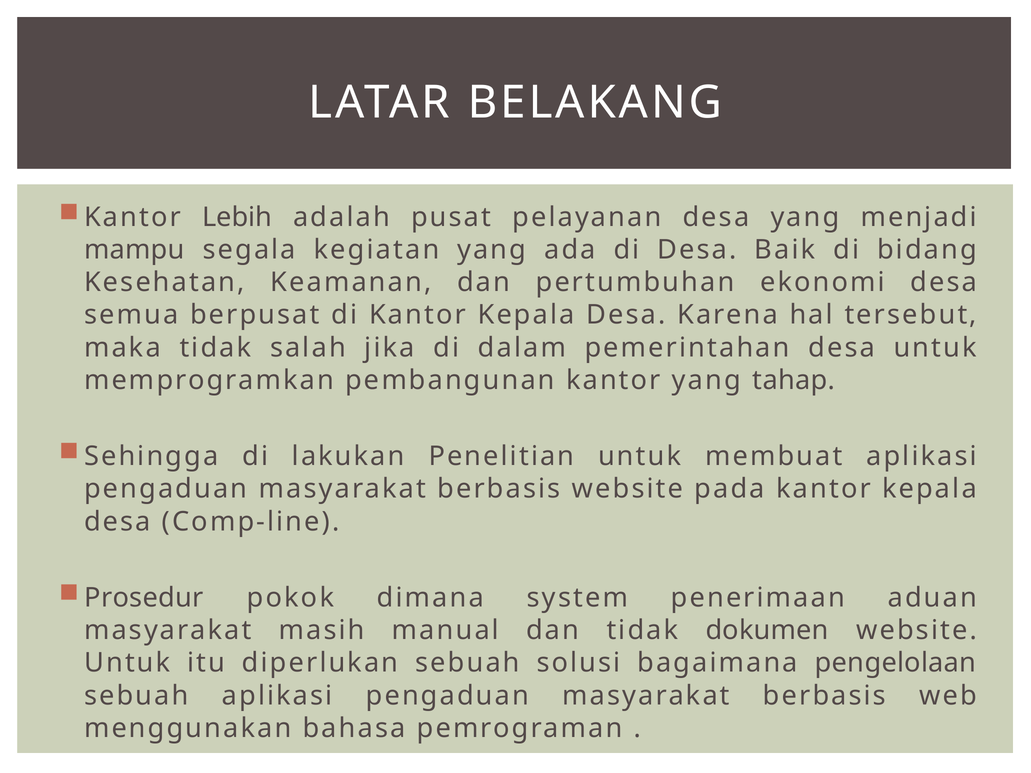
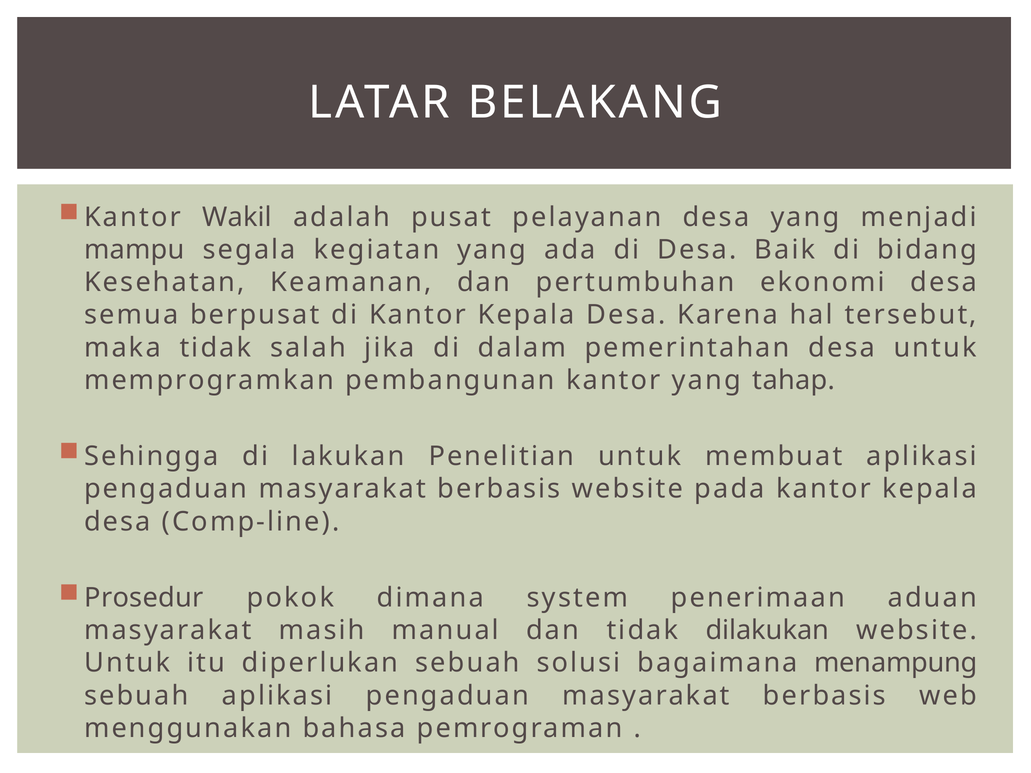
Lebih: Lebih -> Wakil
dokumen: dokumen -> dilakukan
pengelolaan: pengelolaan -> menampung
